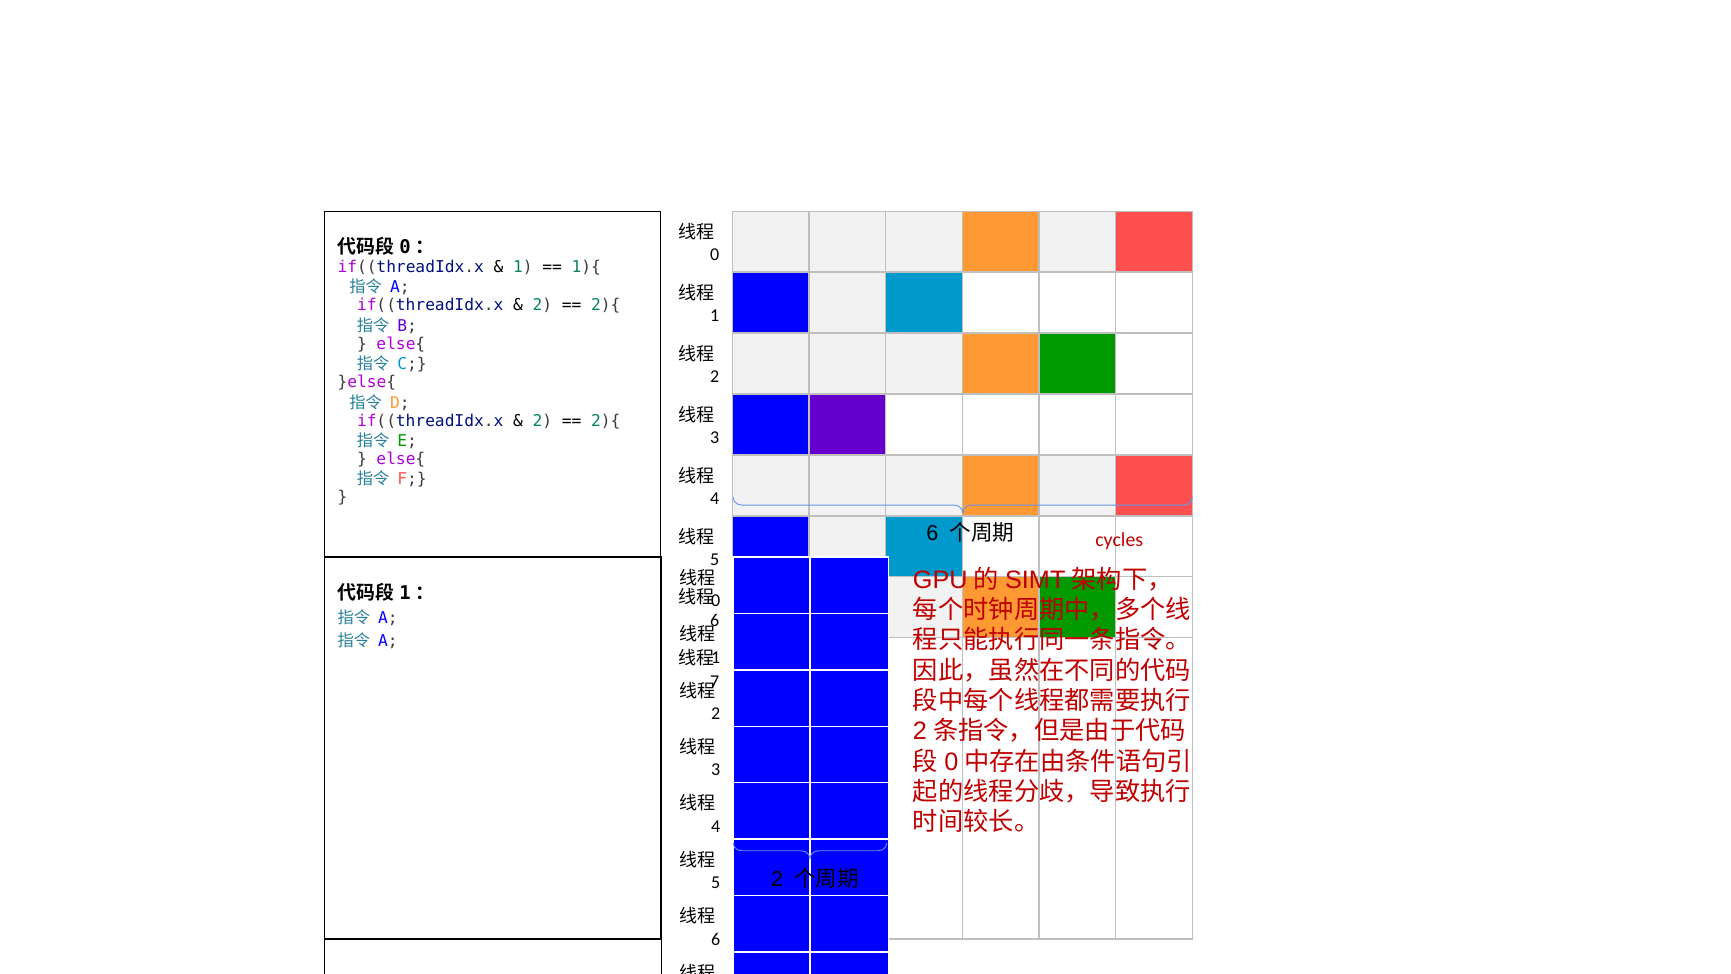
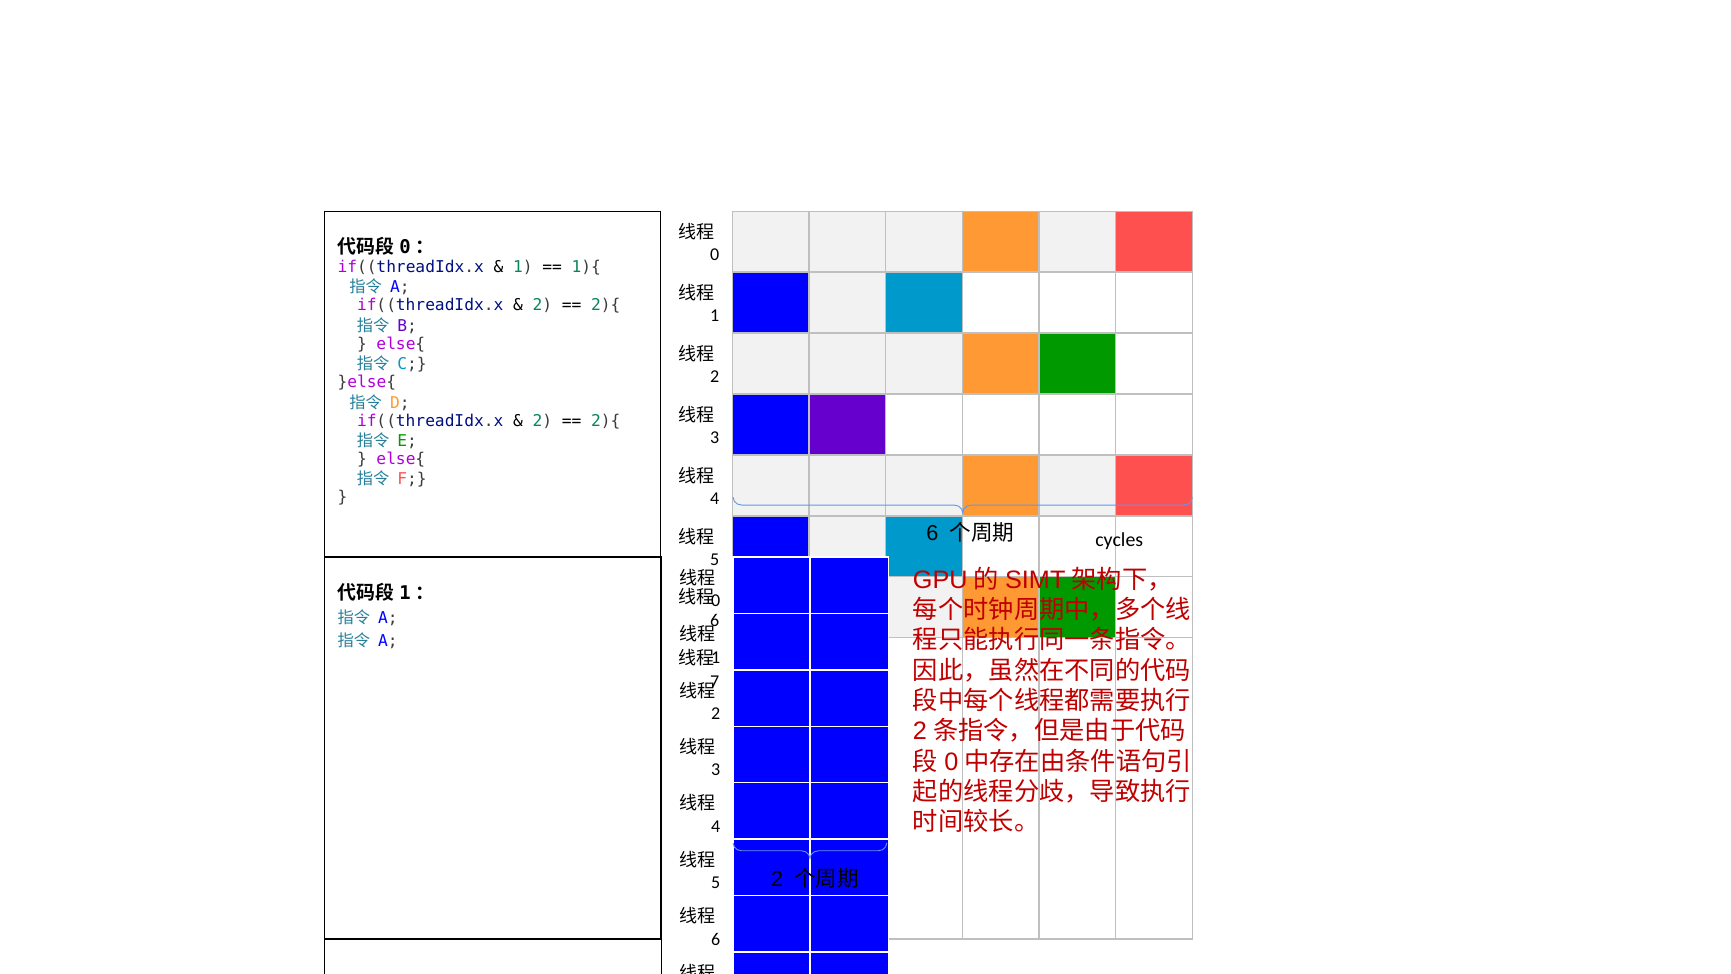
cycles colour: red -> black
